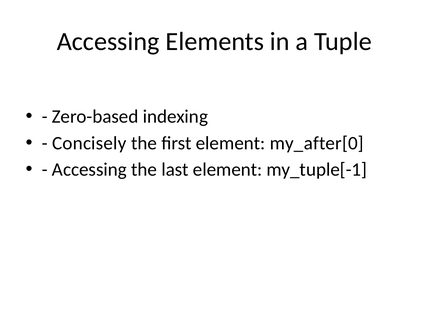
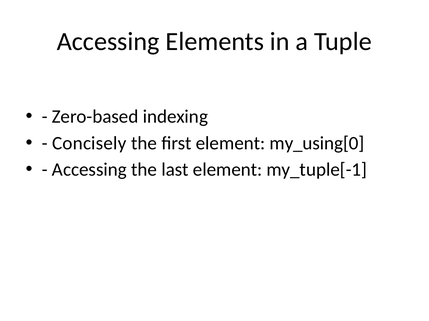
my_after[0: my_after[0 -> my_using[0
